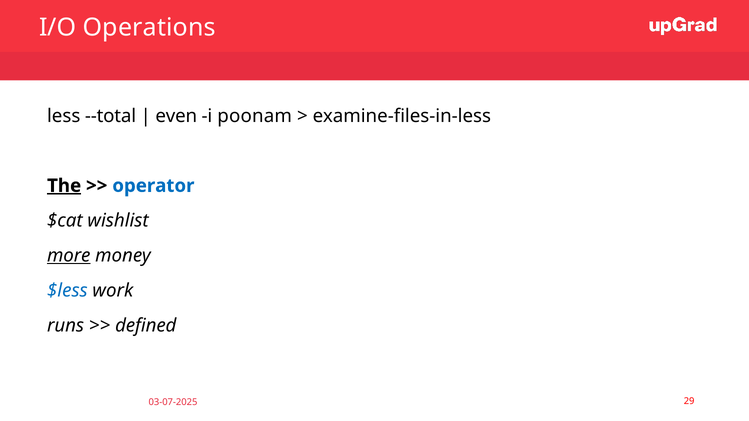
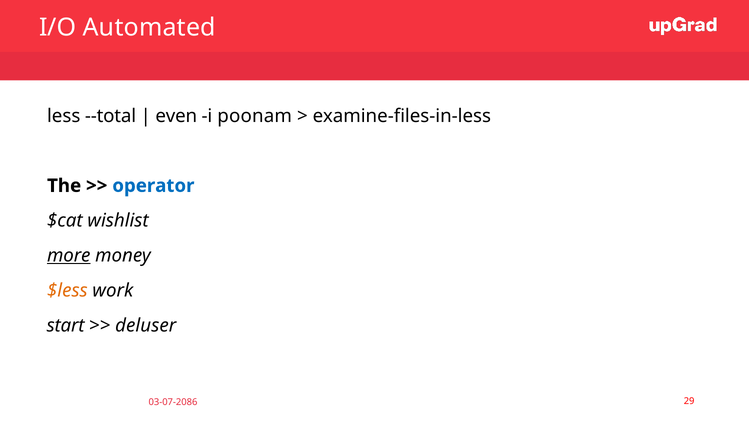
Operations: Operations -> Automated
The underline: present -> none
$less colour: blue -> orange
runs: runs -> start
defined: defined -> deluser
03-07-2025: 03-07-2025 -> 03-07-2086
